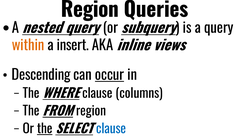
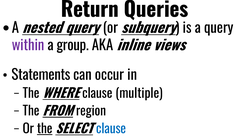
Region at (90, 10): Region -> Return
within colour: orange -> purple
insert: insert -> group
Descending: Descending -> Statements
occur underline: present -> none
columns: columns -> multiple
